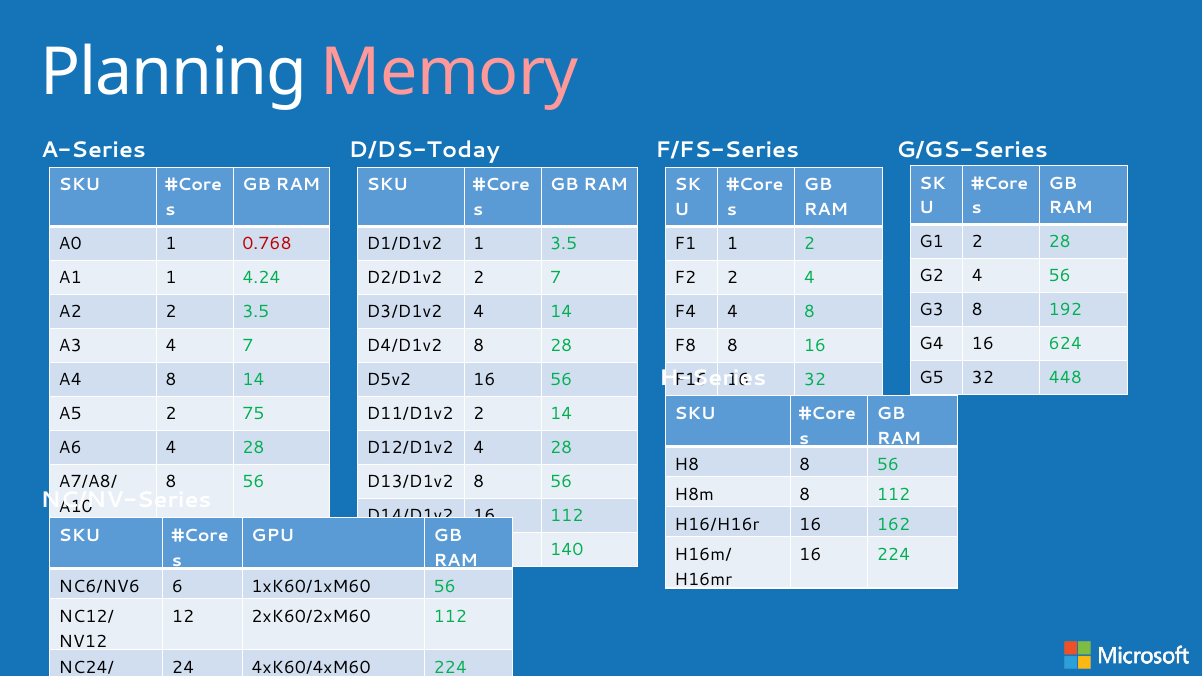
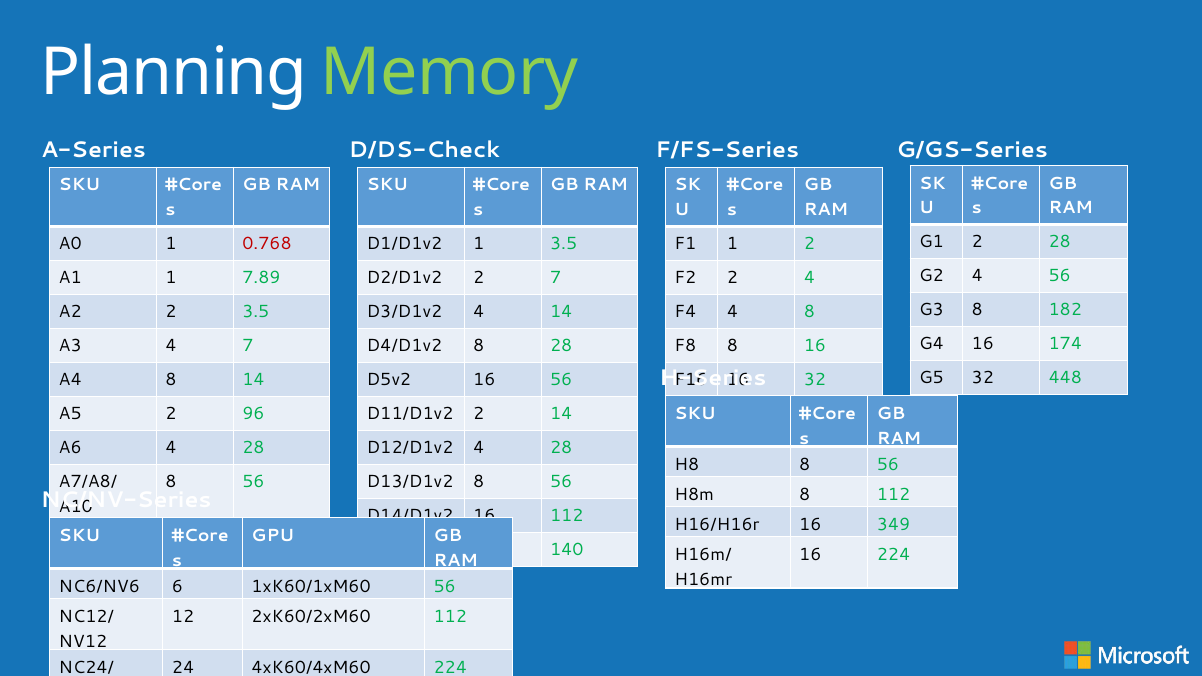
Memory colour: pink -> light green
D/DS-Today: D/DS-Today -> D/DS-Check
4.24: 4.24 -> 7.89
192: 192 -> 182
624: 624 -> 174
75: 75 -> 96
162: 162 -> 349
